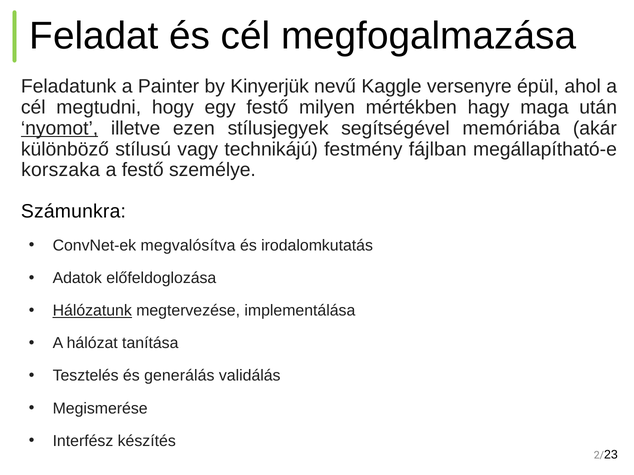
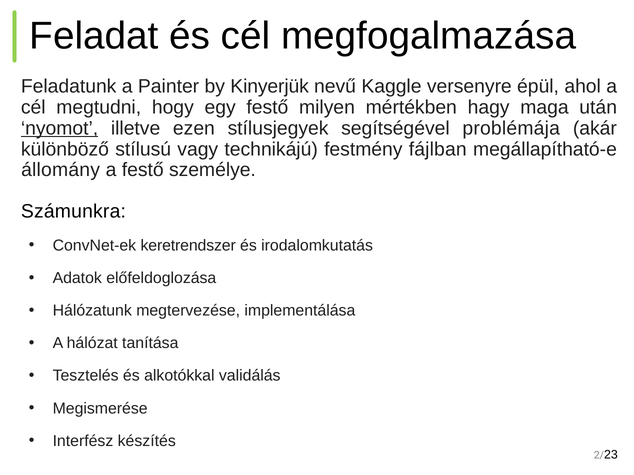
memóriába: memóriába -> problémája
korszaka: korszaka -> állomány
megvalósítva: megvalósítva -> keretrendszer
Hálózatunk underline: present -> none
generálás: generálás -> alkotókkal
